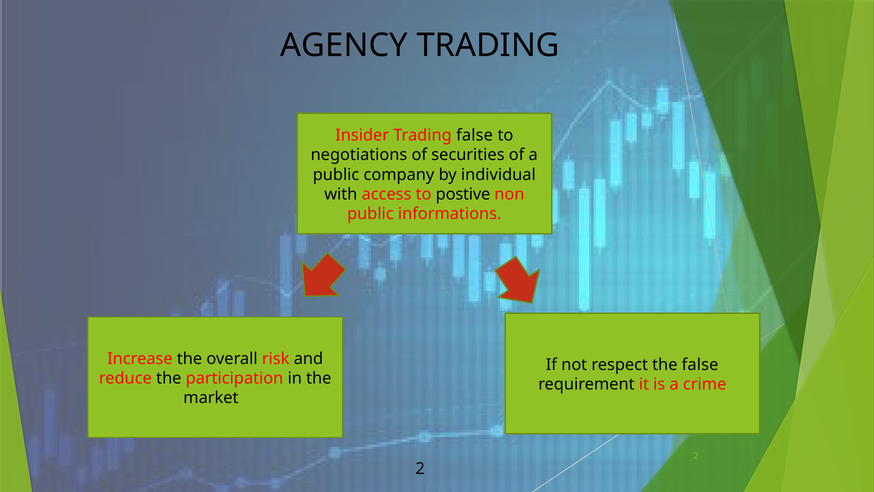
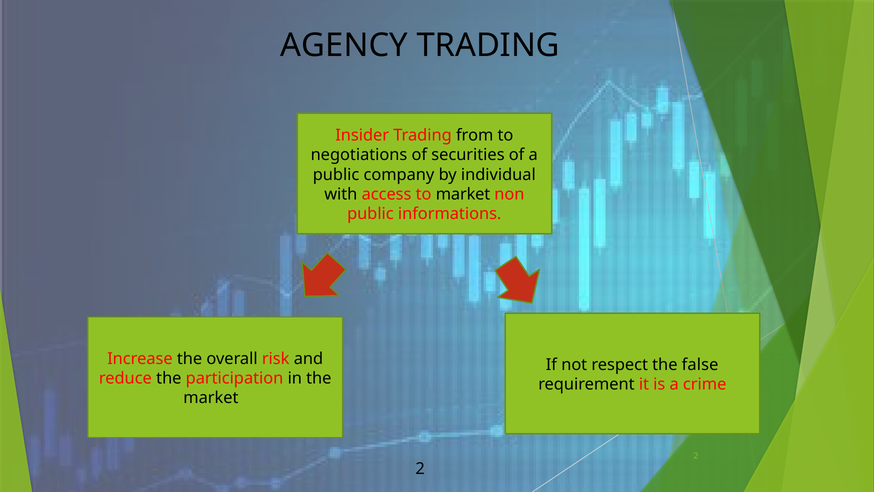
Trading false: false -> from
to postive: postive -> market
